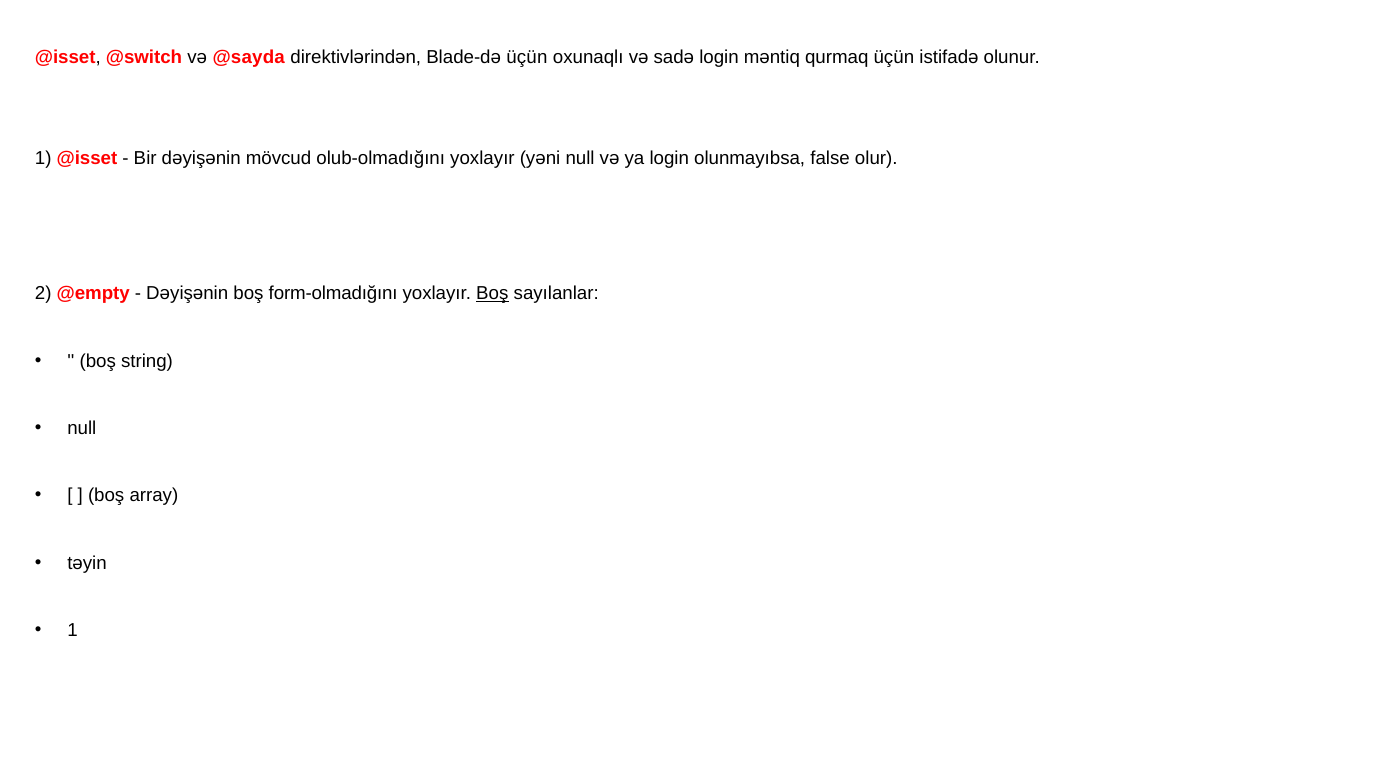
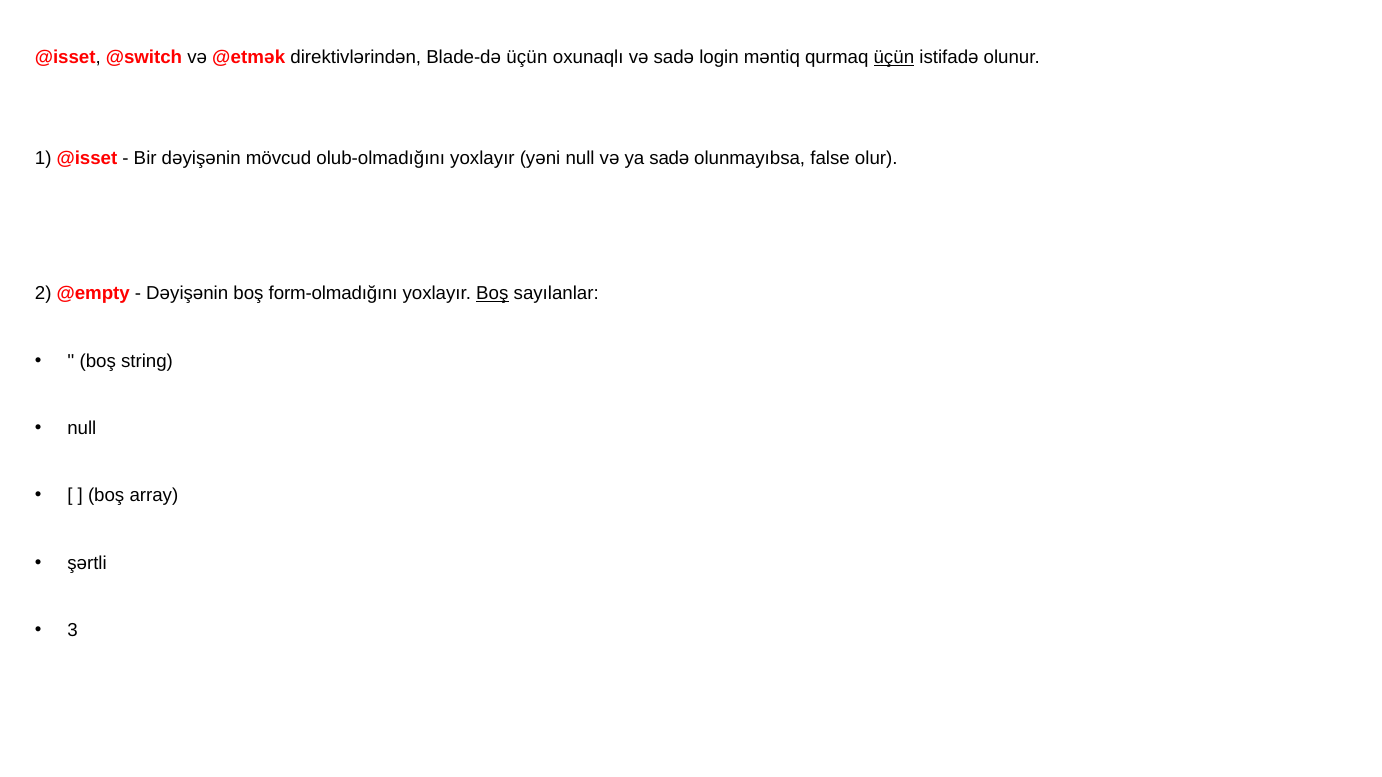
@sayda: @sayda -> @etmək
üçün at (894, 58) underline: none -> present
ya login: login -> sadə
təyin: təyin -> şərtli
1 at (72, 631): 1 -> 3
